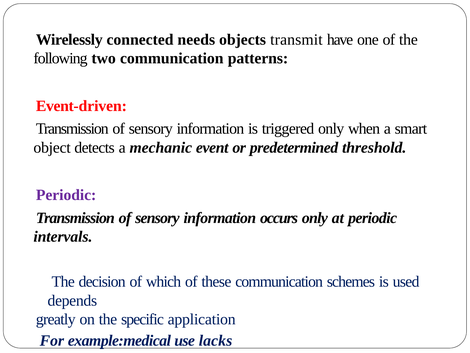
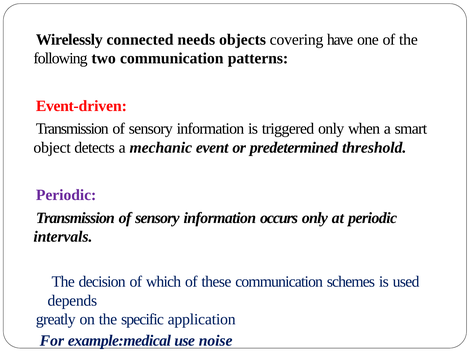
transmit: transmit -> covering
lacks: lacks -> noise
